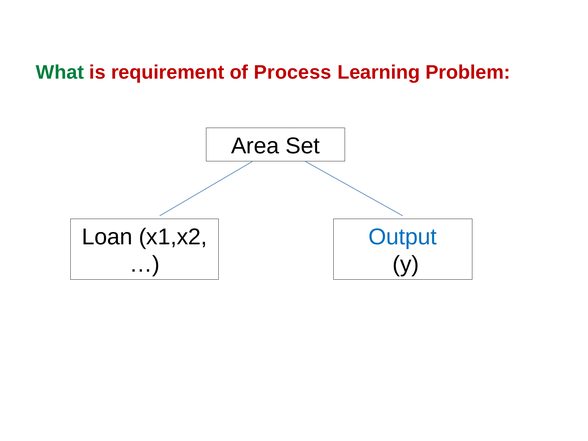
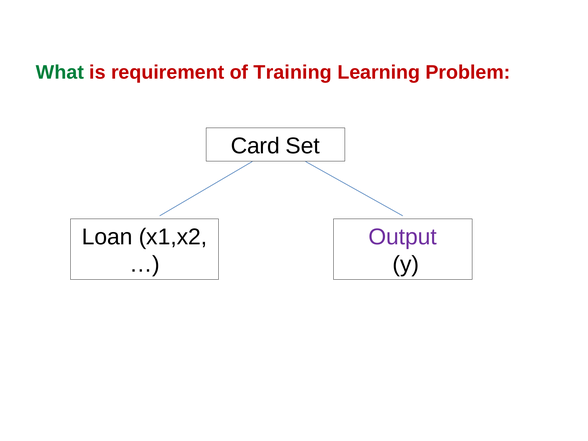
Process: Process -> Training
Area: Area -> Card
Output colour: blue -> purple
